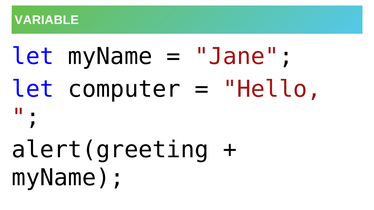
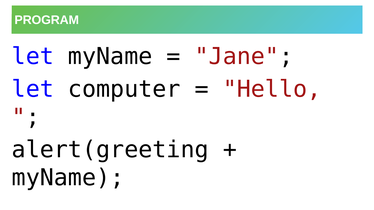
VARIABLE: VARIABLE -> PROGRAM
